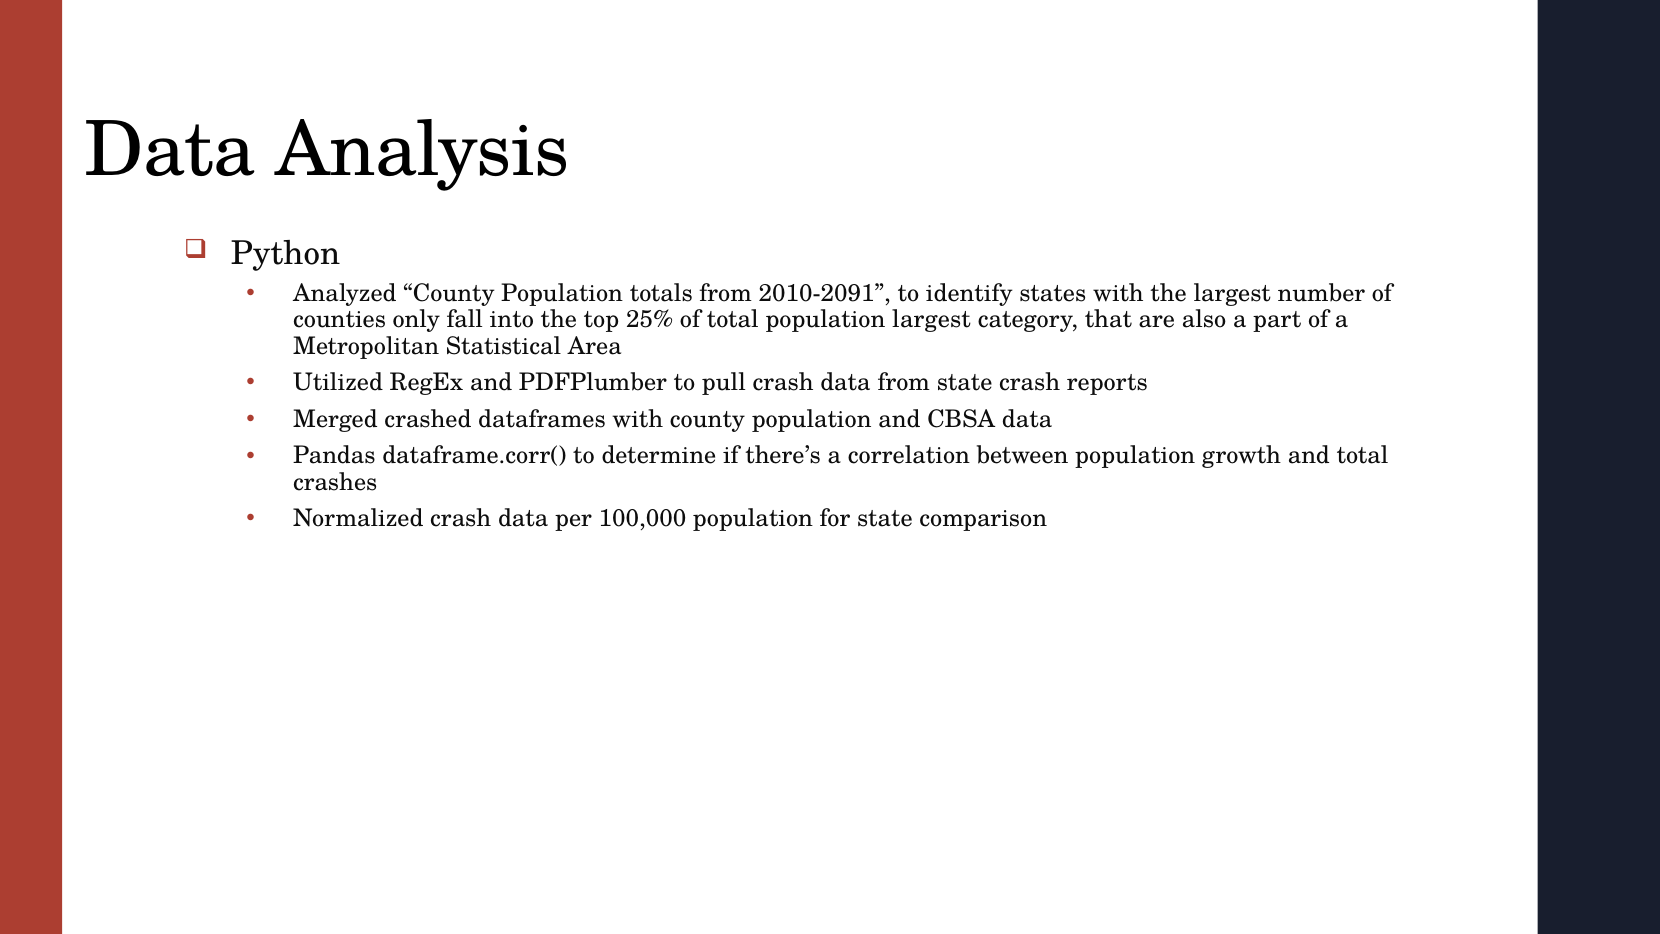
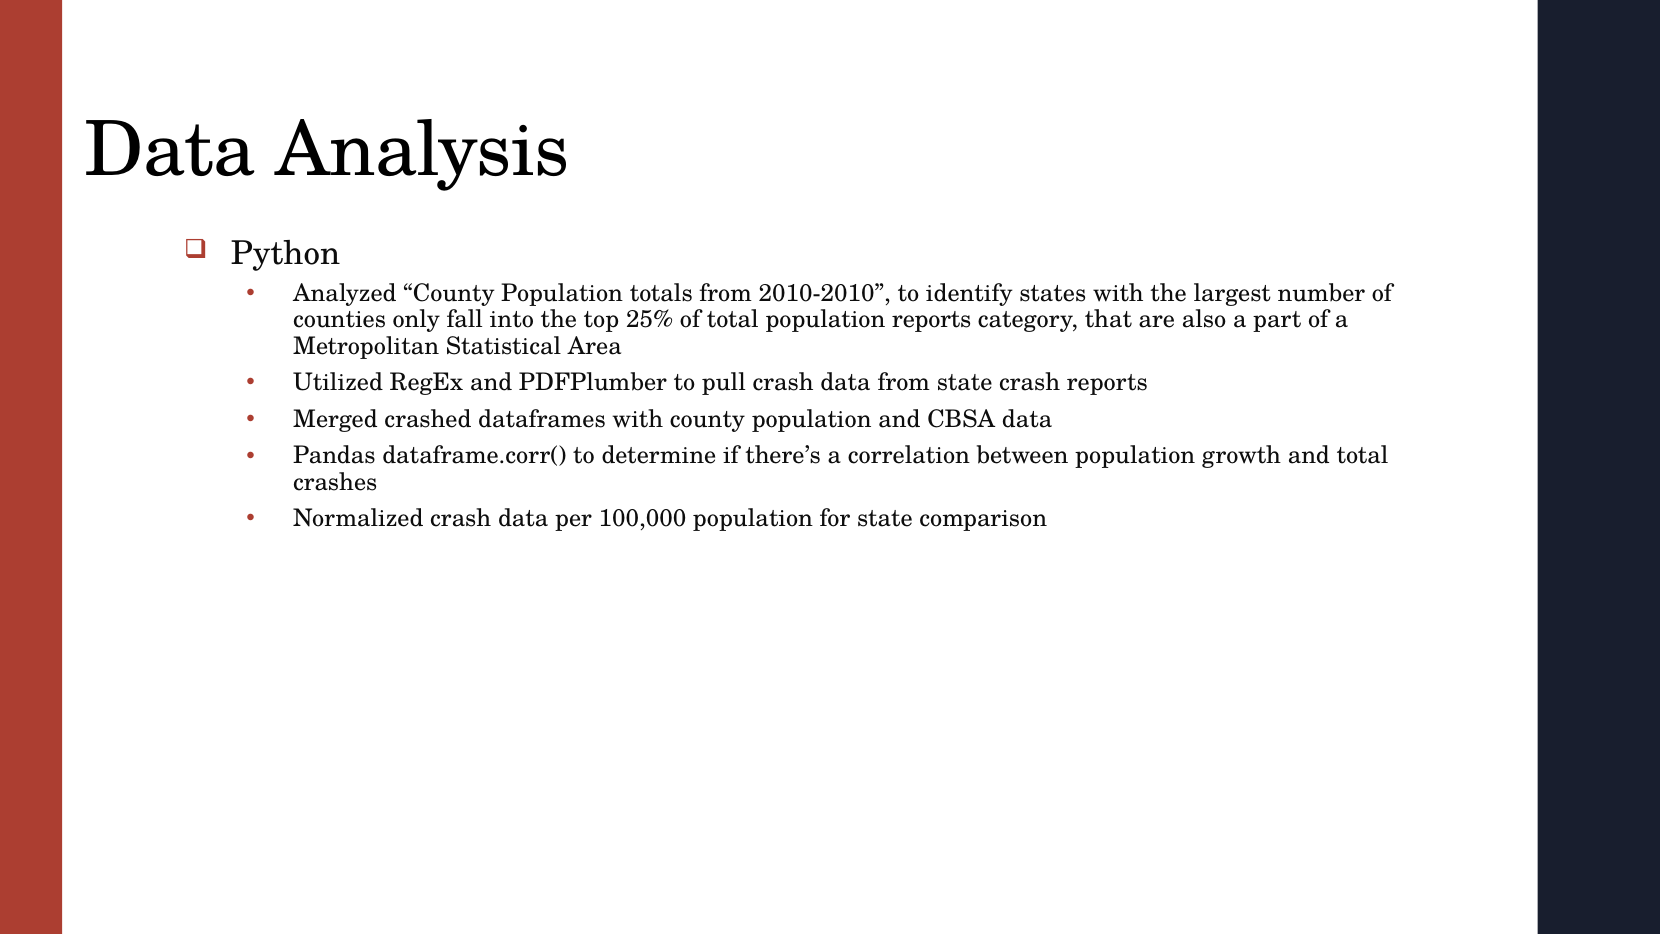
2010-2091: 2010-2091 -> 2010-2010
population largest: largest -> reports
